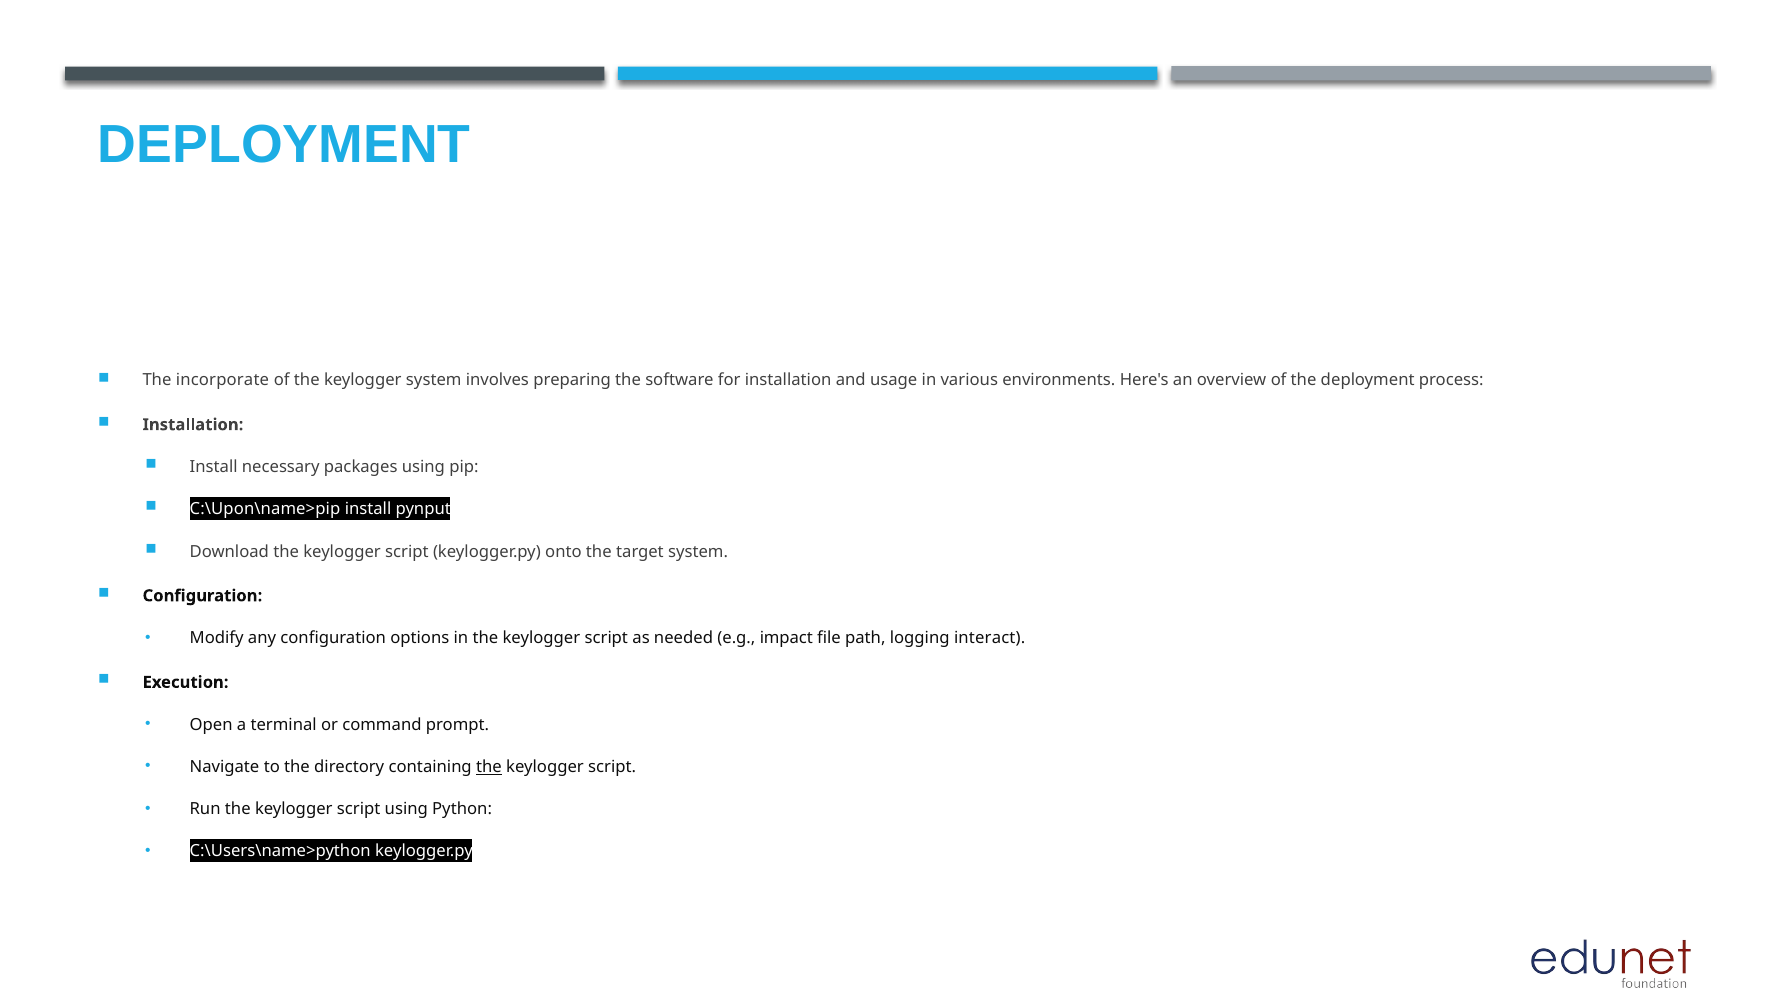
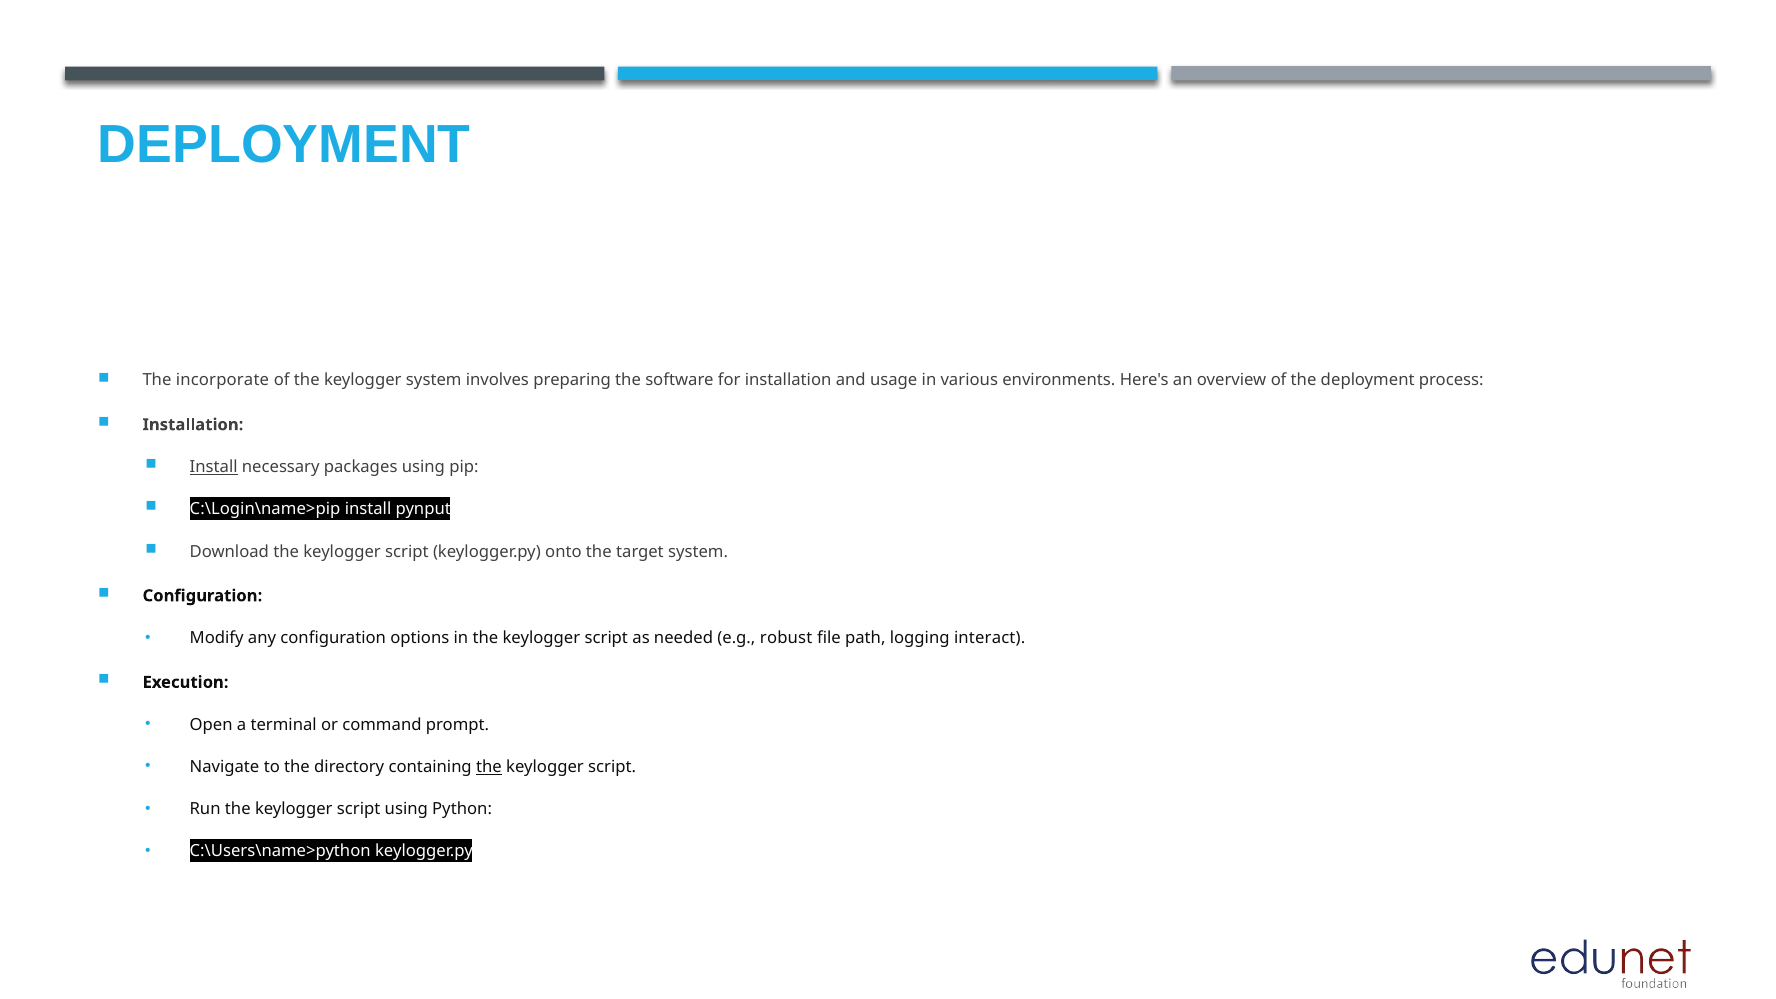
Install at (214, 467) underline: none -> present
C:\Upon\name>pip: C:\Upon\name>pip -> C:\Login\name>pip
impact: impact -> robust
